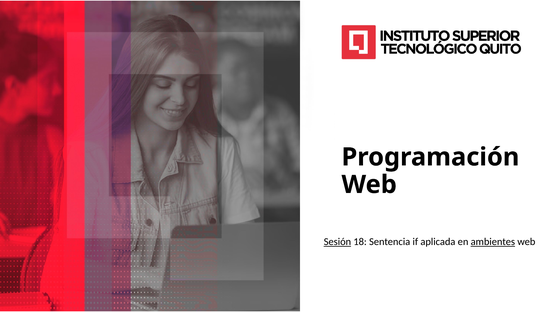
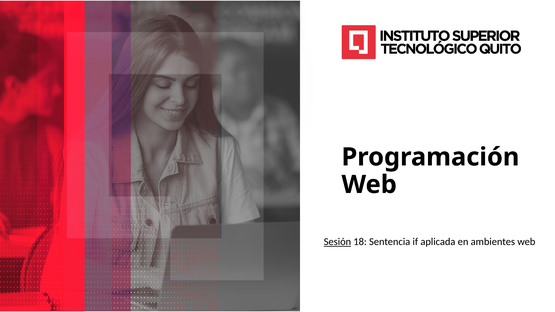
ambientes underline: present -> none
